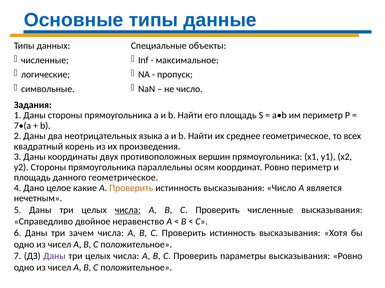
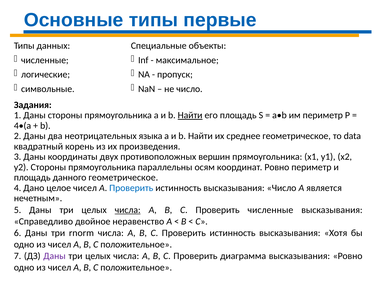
данные: данные -> первые
Найти at (190, 116) underline: none -> present
7•(a: 7•(a -> 4•(a
всех: всех -> data
целое какие: какие -> чисел
Проверить at (131, 188) colour: orange -> blue
зачем: зачем -> rnorm
параметры: параметры -> диаграмма
